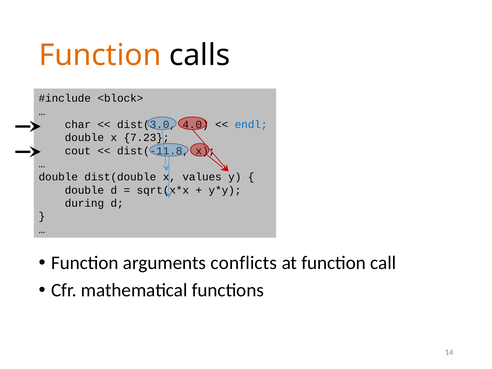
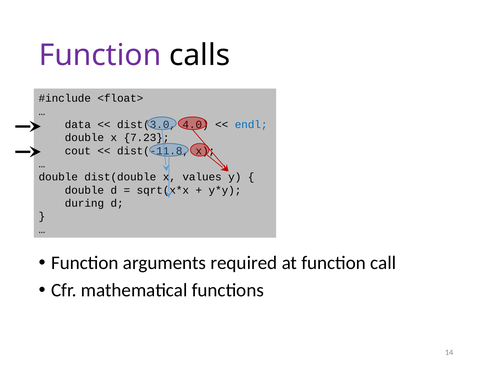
Function at (100, 55) colour: orange -> purple
<block>: <block> -> <float>
char: char -> data
conflicts: conflicts -> required
